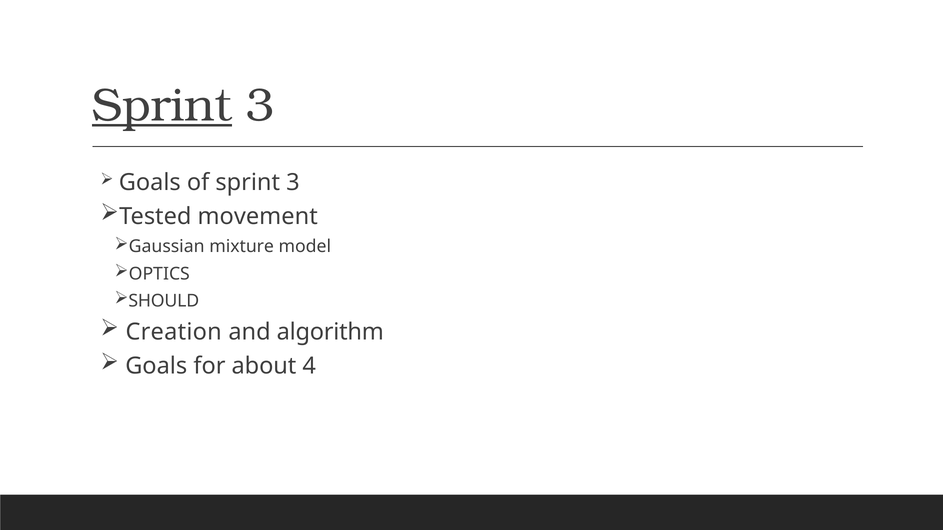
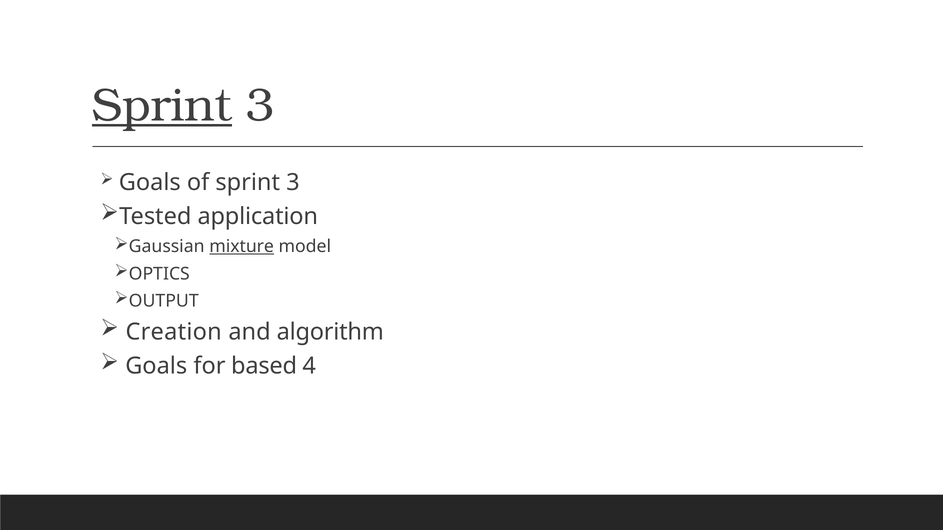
movement: movement -> application
mixture underline: none -> present
SHOULD: SHOULD -> OUTPUT
about: about -> based
